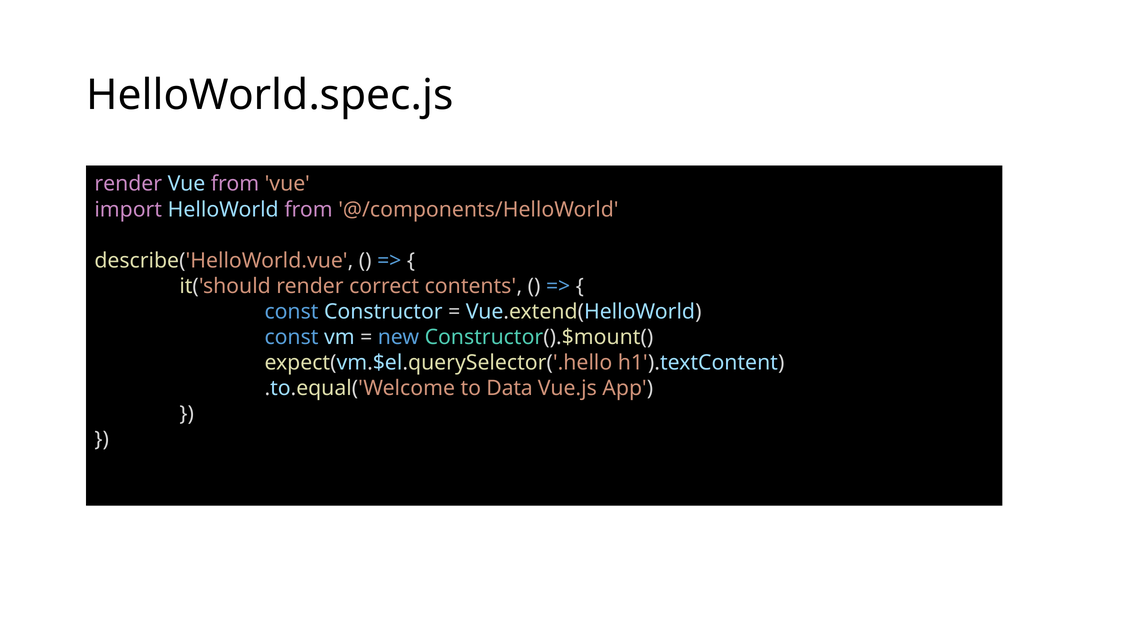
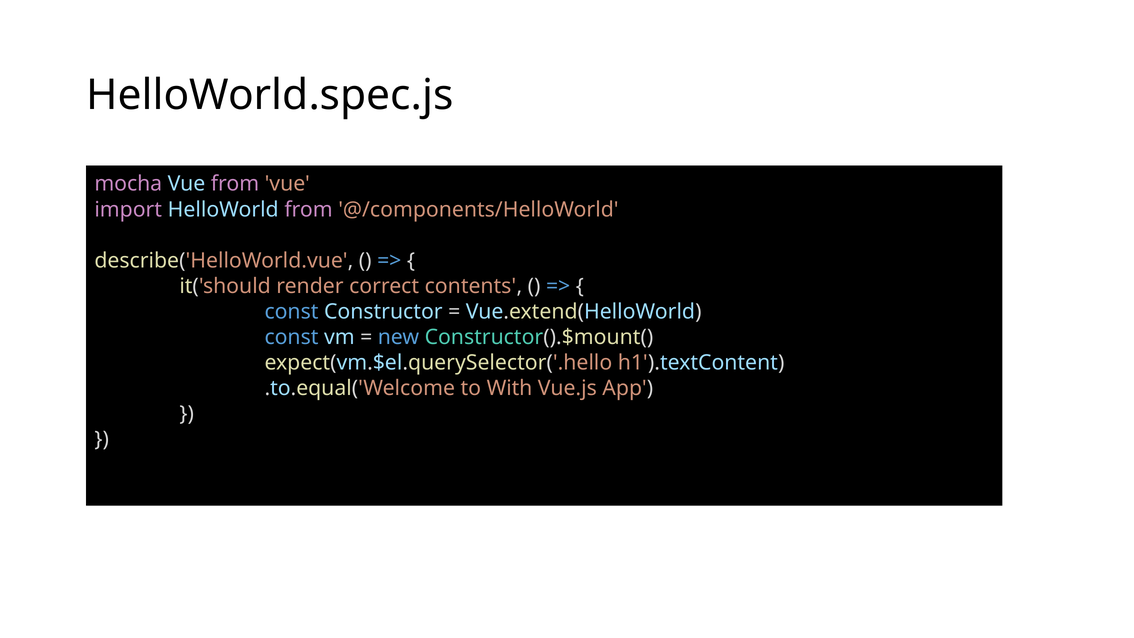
render at (128, 184): render -> mocha
Data: Data -> With
